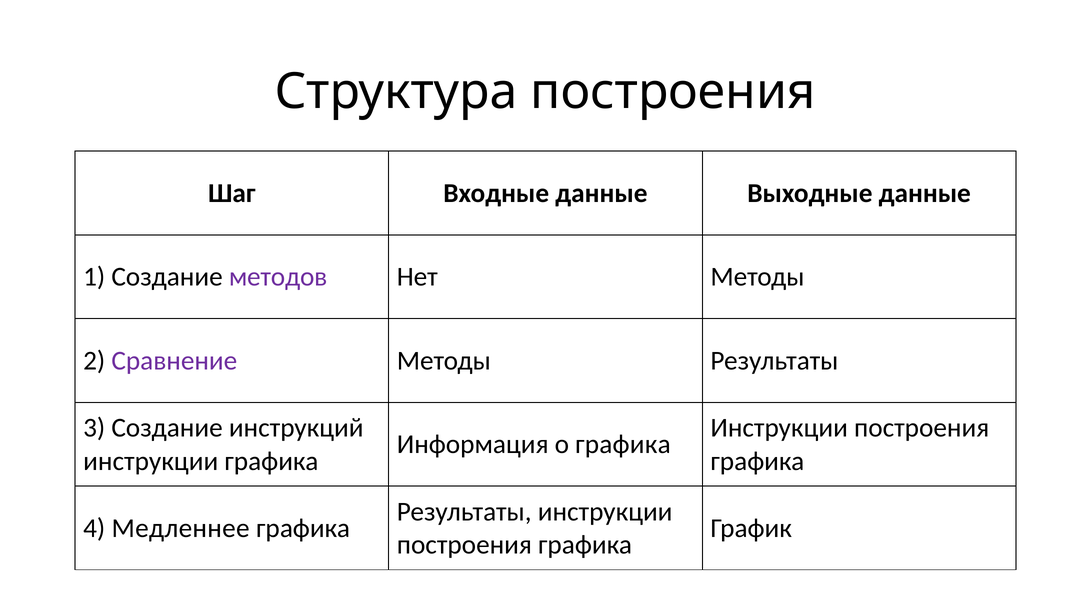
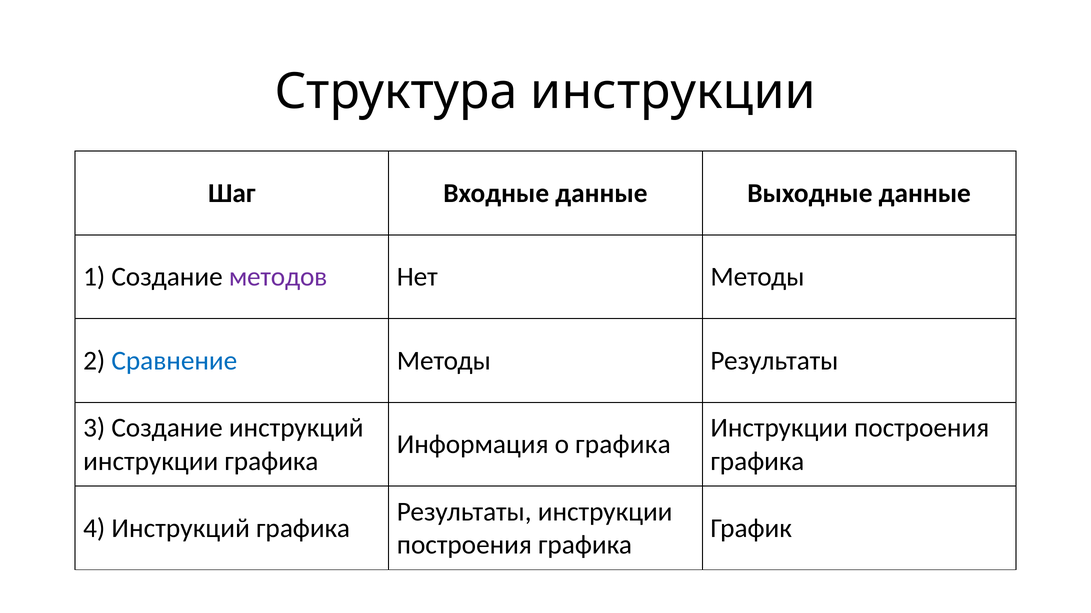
Структура построения: построения -> инструкции
Сравнение colour: purple -> blue
4 Медленнее: Медленнее -> Инструкций
